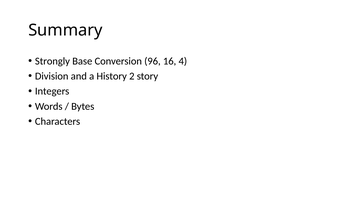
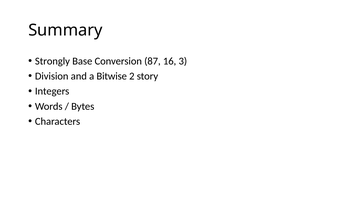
96: 96 -> 87
4: 4 -> 3
History: History -> Bitwise
